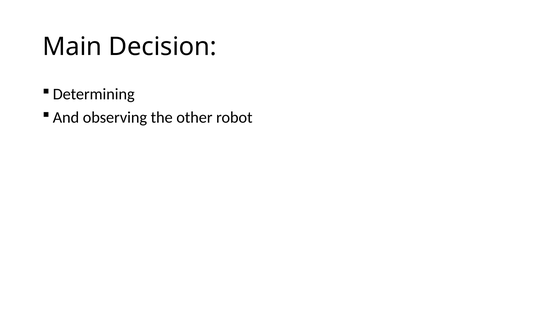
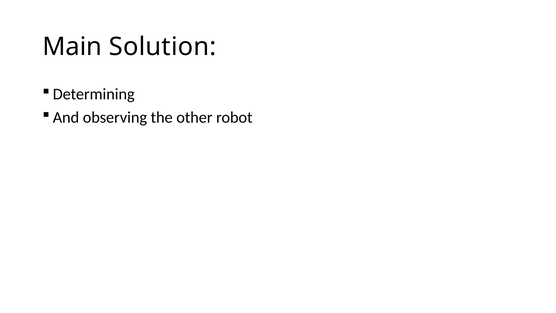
Decision: Decision -> Solution
